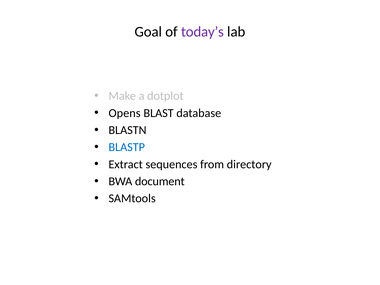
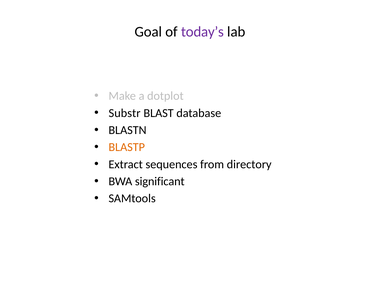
Opens: Opens -> Substr
BLASTP colour: blue -> orange
document: document -> significant
